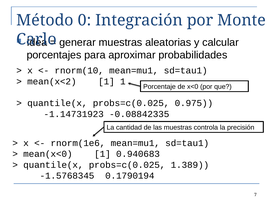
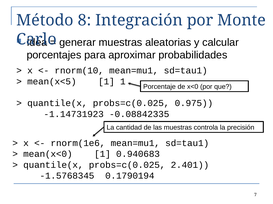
0: 0 -> 8
mean(x<2: mean(x<2 -> mean(x<5
1.389: 1.389 -> 2.401
